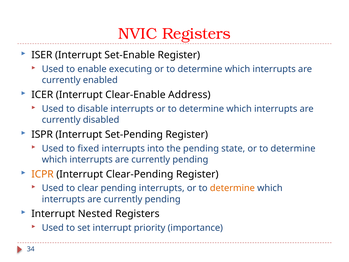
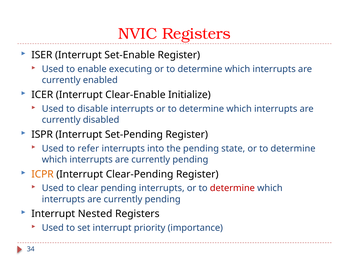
Address: Address -> Initialize
fixed: fixed -> refer
determine at (232, 188) colour: orange -> red
